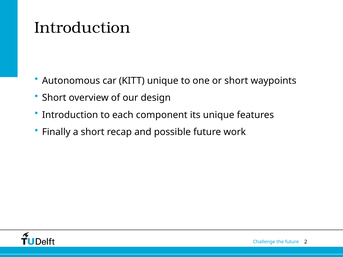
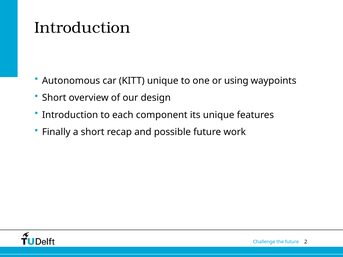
or short: short -> using
